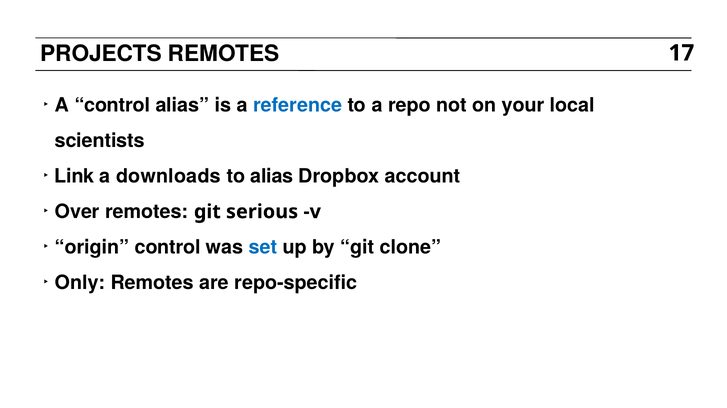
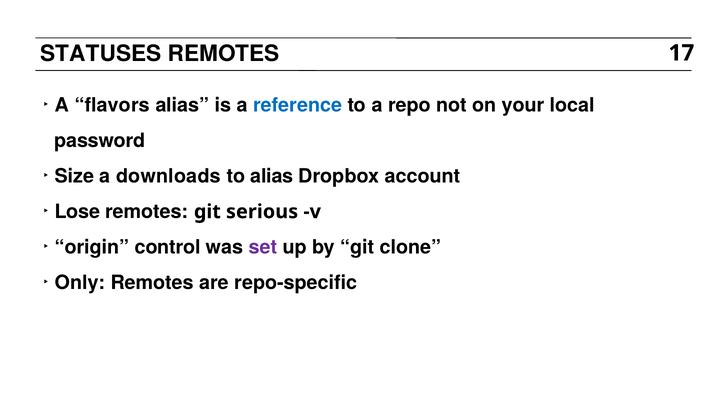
PROJECTS: PROJECTS -> STATUSES
A control: control -> flavors
scientists: scientists -> password
Link: Link -> Size
Over: Over -> Lose
set colour: blue -> purple
